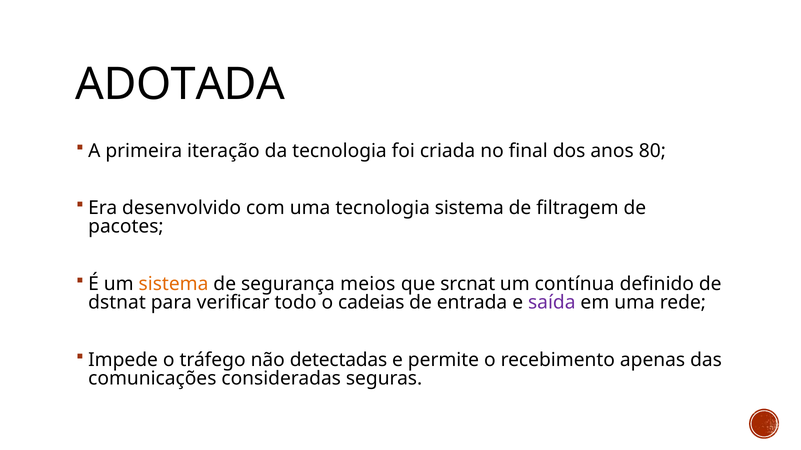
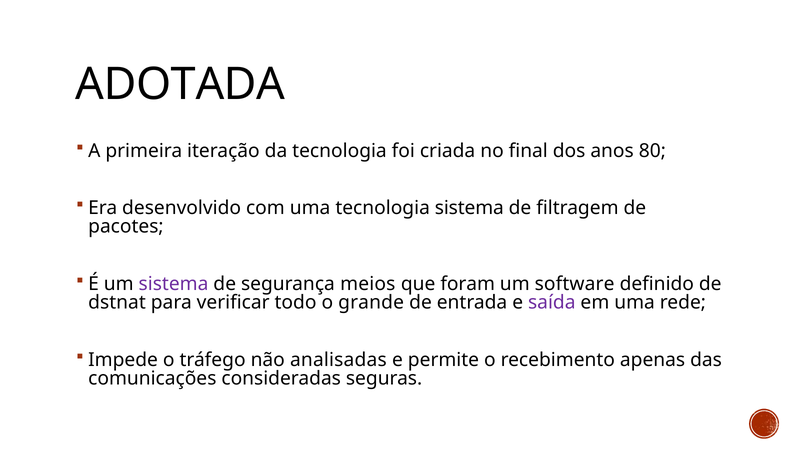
sistema at (174, 284) colour: orange -> purple
srcnat: srcnat -> foram
contínua: contínua -> software
cadeias: cadeias -> grande
detectadas: detectadas -> analisadas
